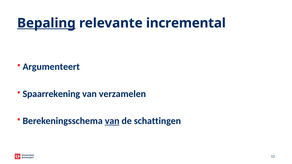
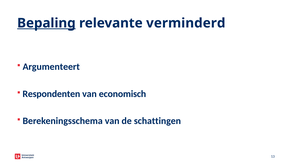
incremental: incremental -> verminderd
Spaarrekening: Spaarrekening -> Respondenten
verzamelen: verzamelen -> economisch
van at (112, 121) underline: present -> none
